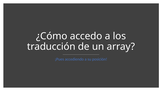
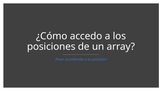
traducción: traducción -> posiciones
